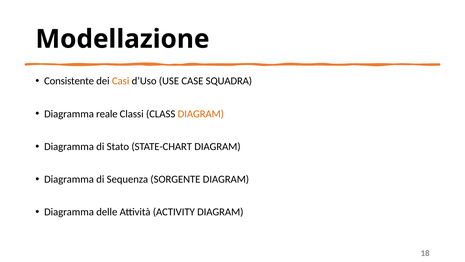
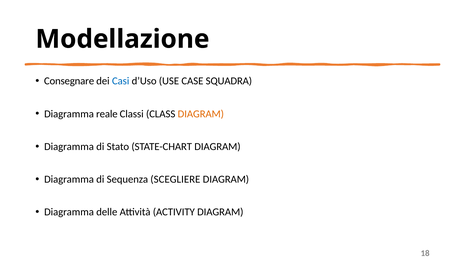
Consistente: Consistente -> Consegnare
Casi colour: orange -> blue
SORGENTE: SORGENTE -> SCEGLIERE
